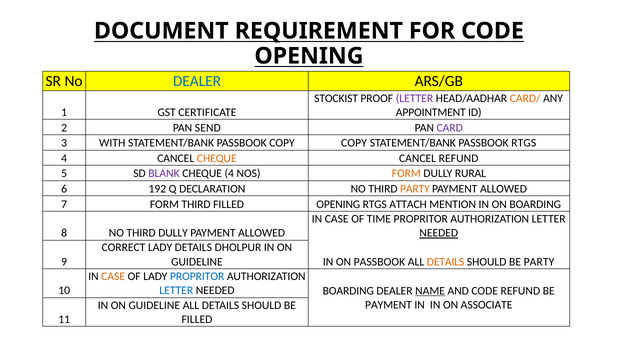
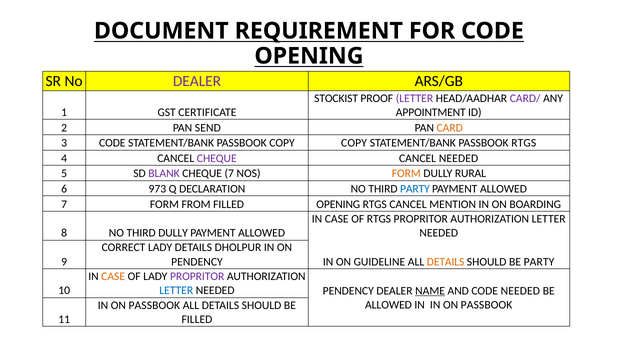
DEALER at (197, 81) colour: blue -> purple
CARD/ colour: orange -> purple
CARD colour: purple -> orange
3 WITH: WITH -> CODE
CHEQUE at (217, 158) colour: orange -> purple
CANCEL REFUND: REFUND -> NEEDED
CHEQUE 4: 4 -> 7
192: 192 -> 973
PARTY at (415, 189) colour: orange -> blue
FORM THIRD: THIRD -> FROM
RTGS ATTACH: ATTACH -> CANCEL
OF TIME: TIME -> RTGS
NEEDED at (439, 233) underline: present -> none
GUIDELINE at (197, 262): GUIDELINE -> PENDENCY
ON PASSBOOK: PASSBOOK -> GUIDELINE
PROPRITOR at (197, 276) colour: blue -> purple
NEEDED BOARDING: BOARDING -> PENDENCY
CODE REFUND: REFUND -> NEEDED
PAYMENT at (388, 305): PAYMENT -> ALLOWED
IN IN ON ASSOCIATE: ASSOCIATE -> PASSBOOK
GUIDELINE at (154, 305): GUIDELINE -> PASSBOOK
